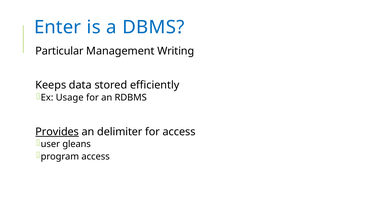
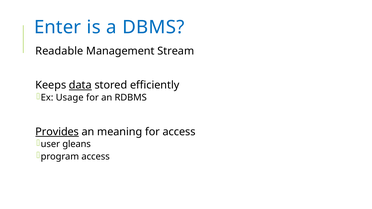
Particular: Particular -> Readable
Writing: Writing -> Stream
data underline: none -> present
delimiter: delimiter -> meaning
